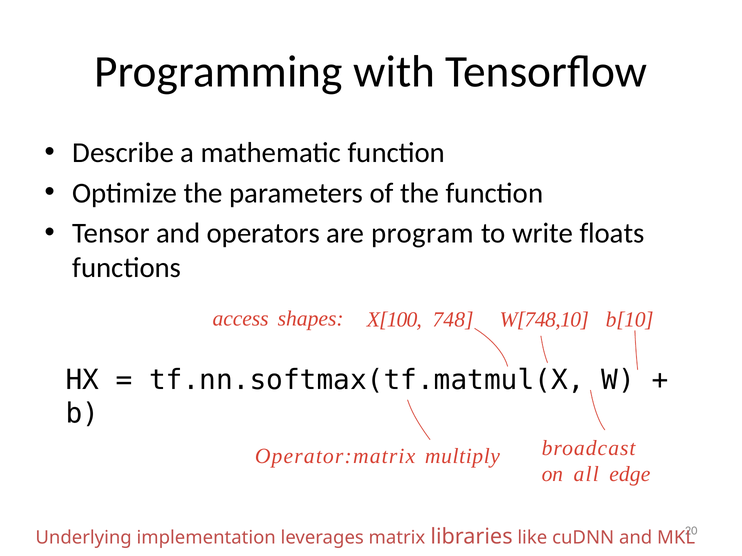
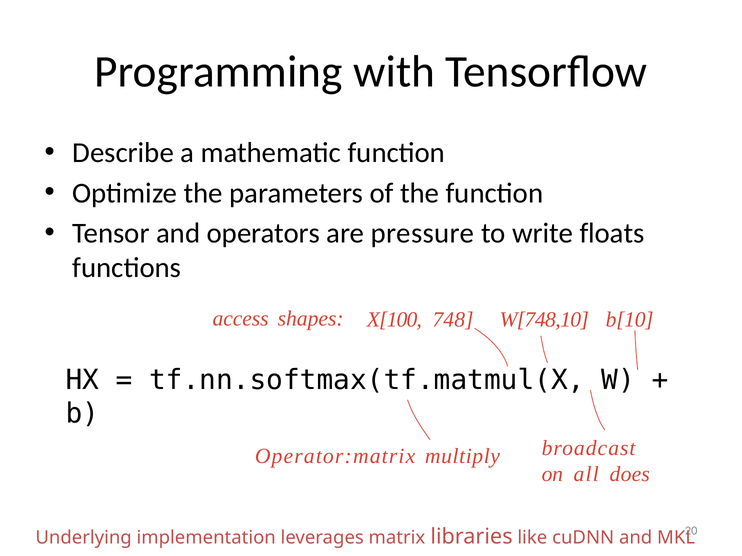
program: program -> pressure
edge: edge -> does
